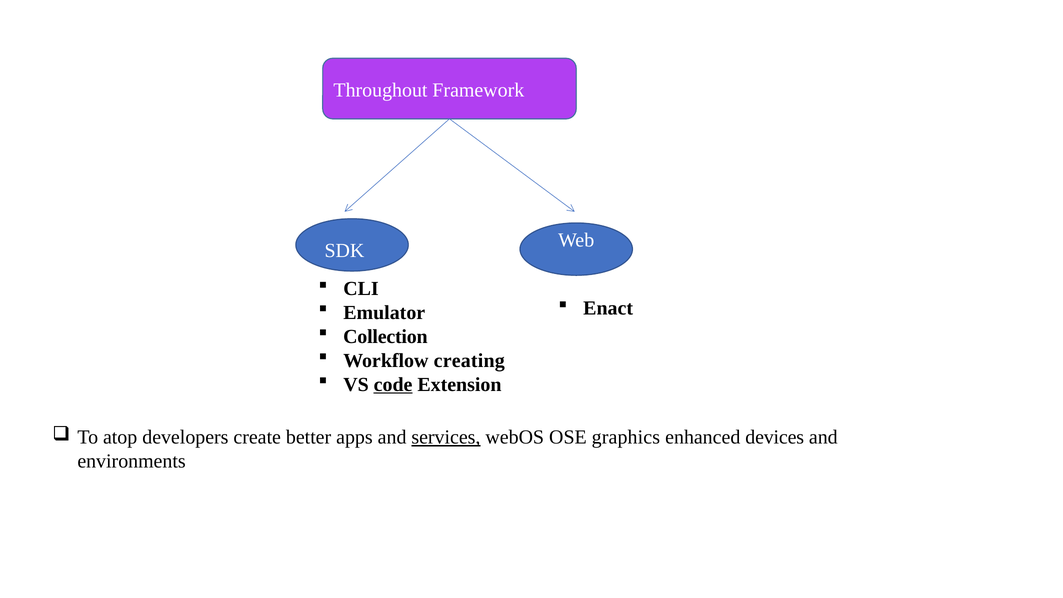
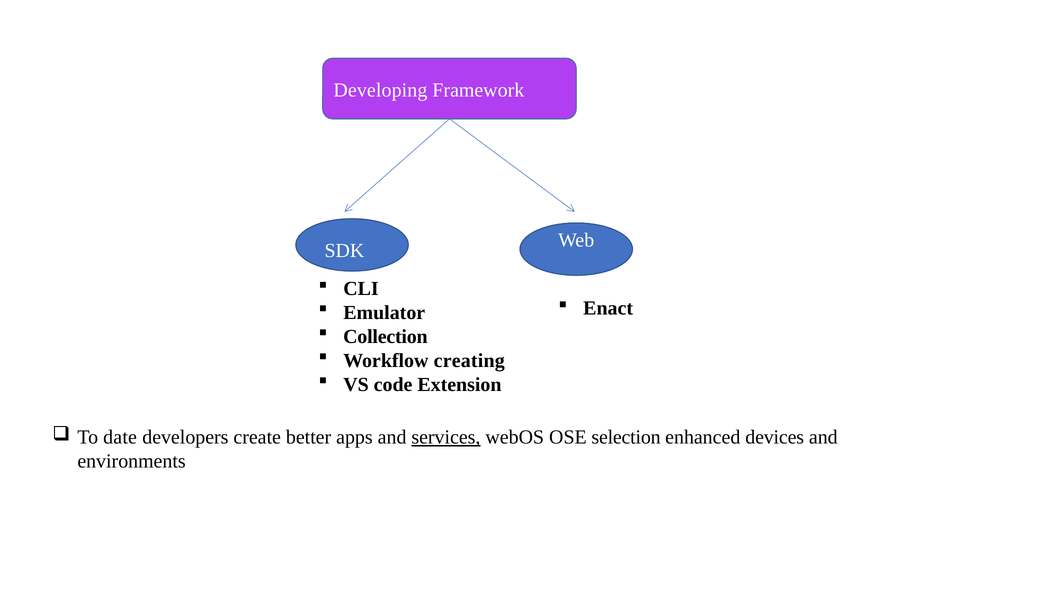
Throughout: Throughout -> Developing
code underline: present -> none
atop: atop -> date
graphics: graphics -> selection
